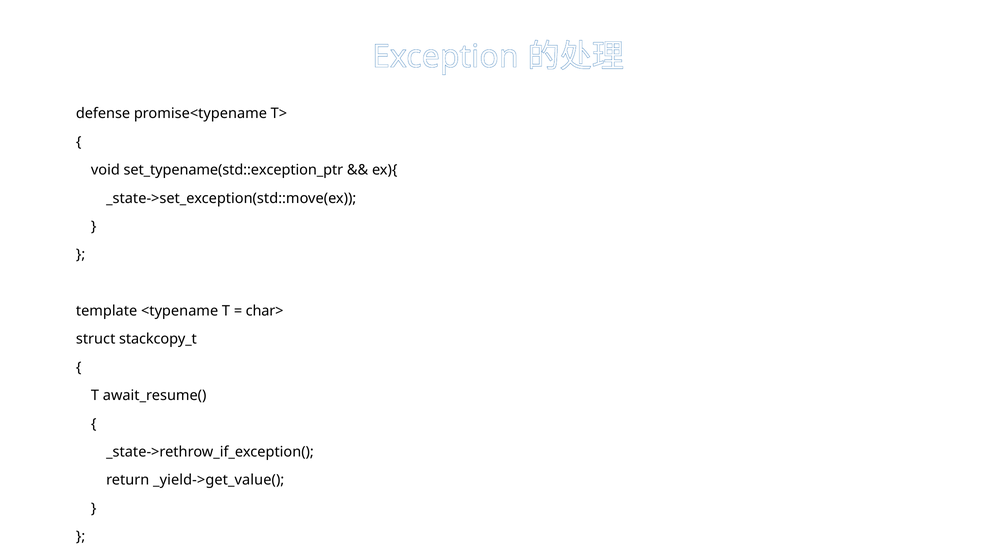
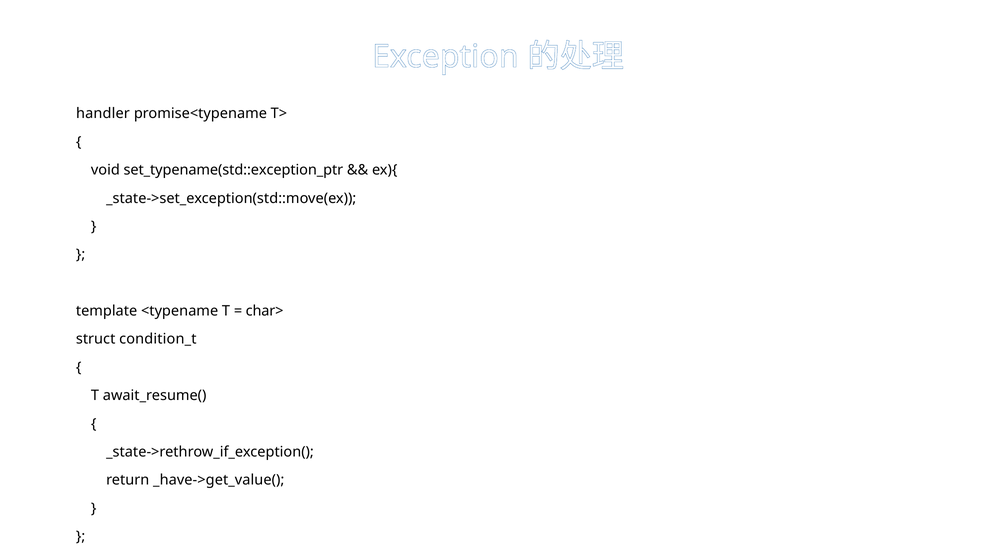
defense: defense -> handler
stackcopy_t: stackcopy_t -> condition_t
_yield->get_value(: _yield->get_value( -> _have->get_value(
